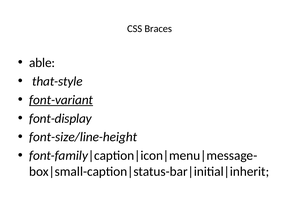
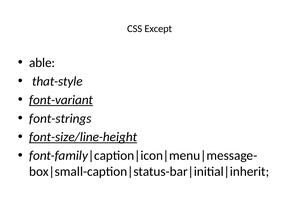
Braces: Braces -> Except
font-display: font-display -> font-strings
font-size/line-height underline: none -> present
